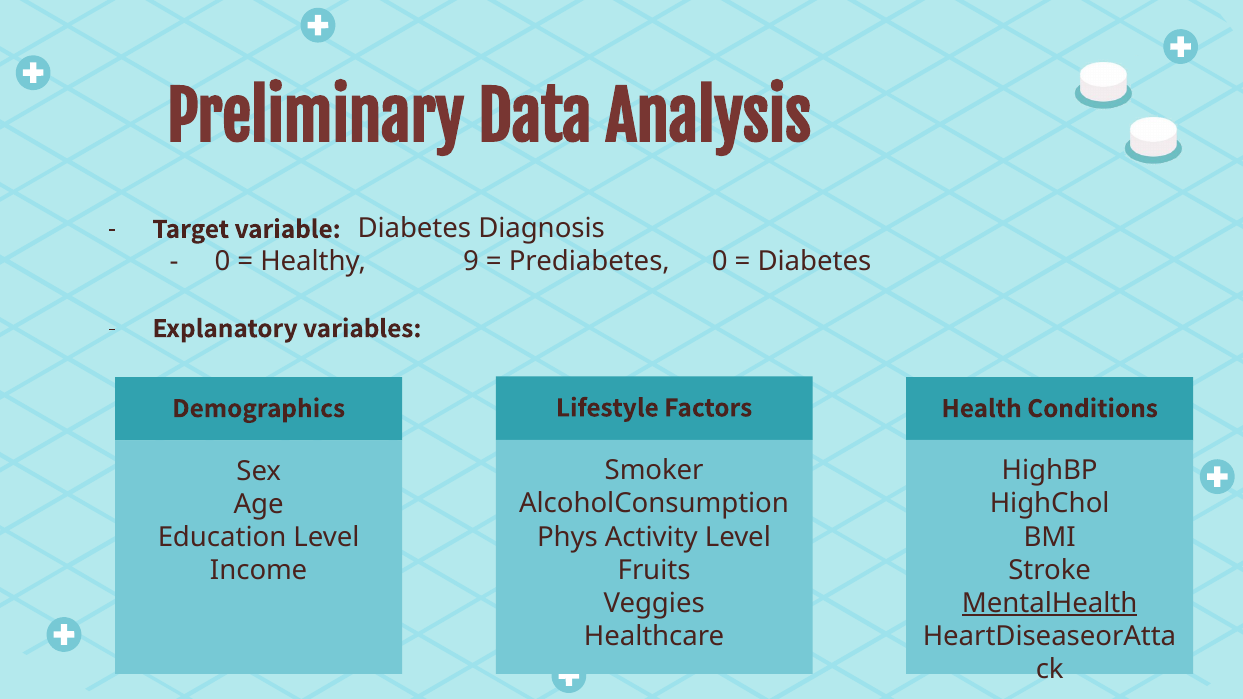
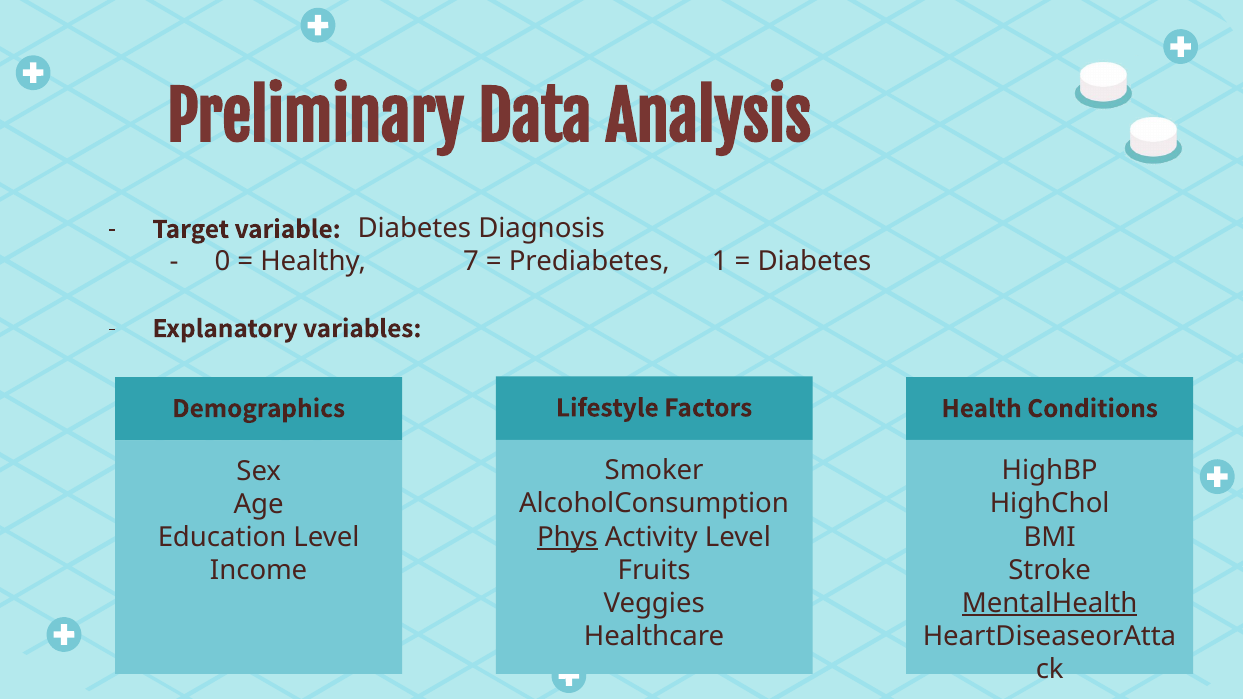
9: 9 -> 7
Prediabetes 0: 0 -> 1
Phys underline: none -> present
